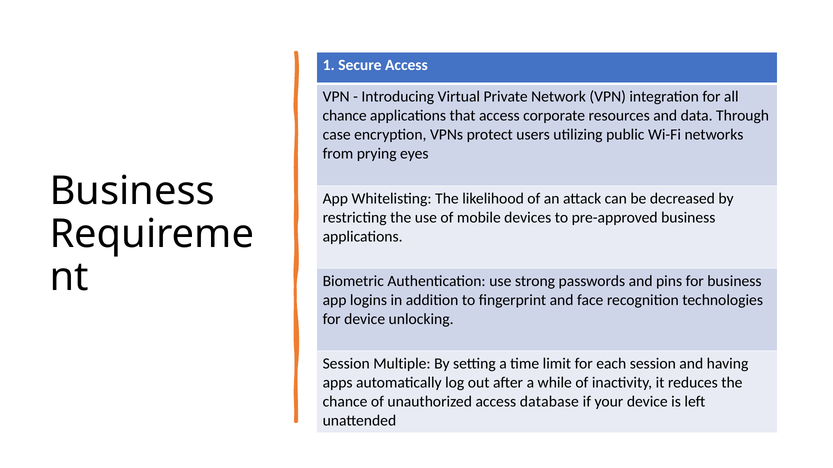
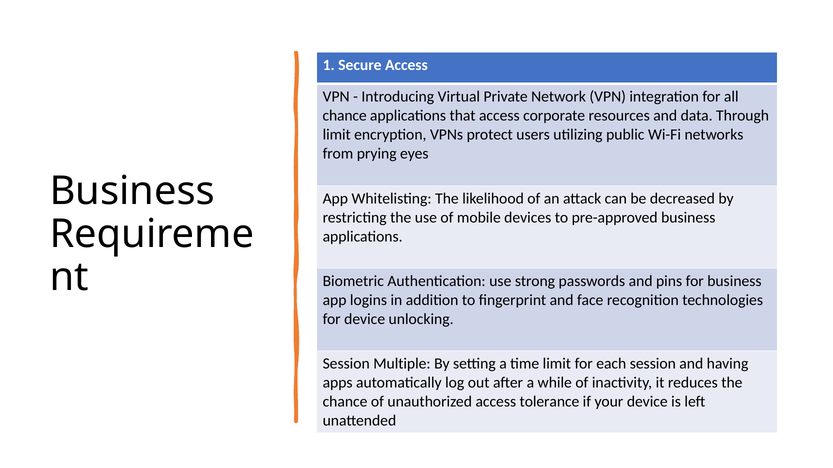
case at (337, 135): case -> limit
database: database -> tolerance
